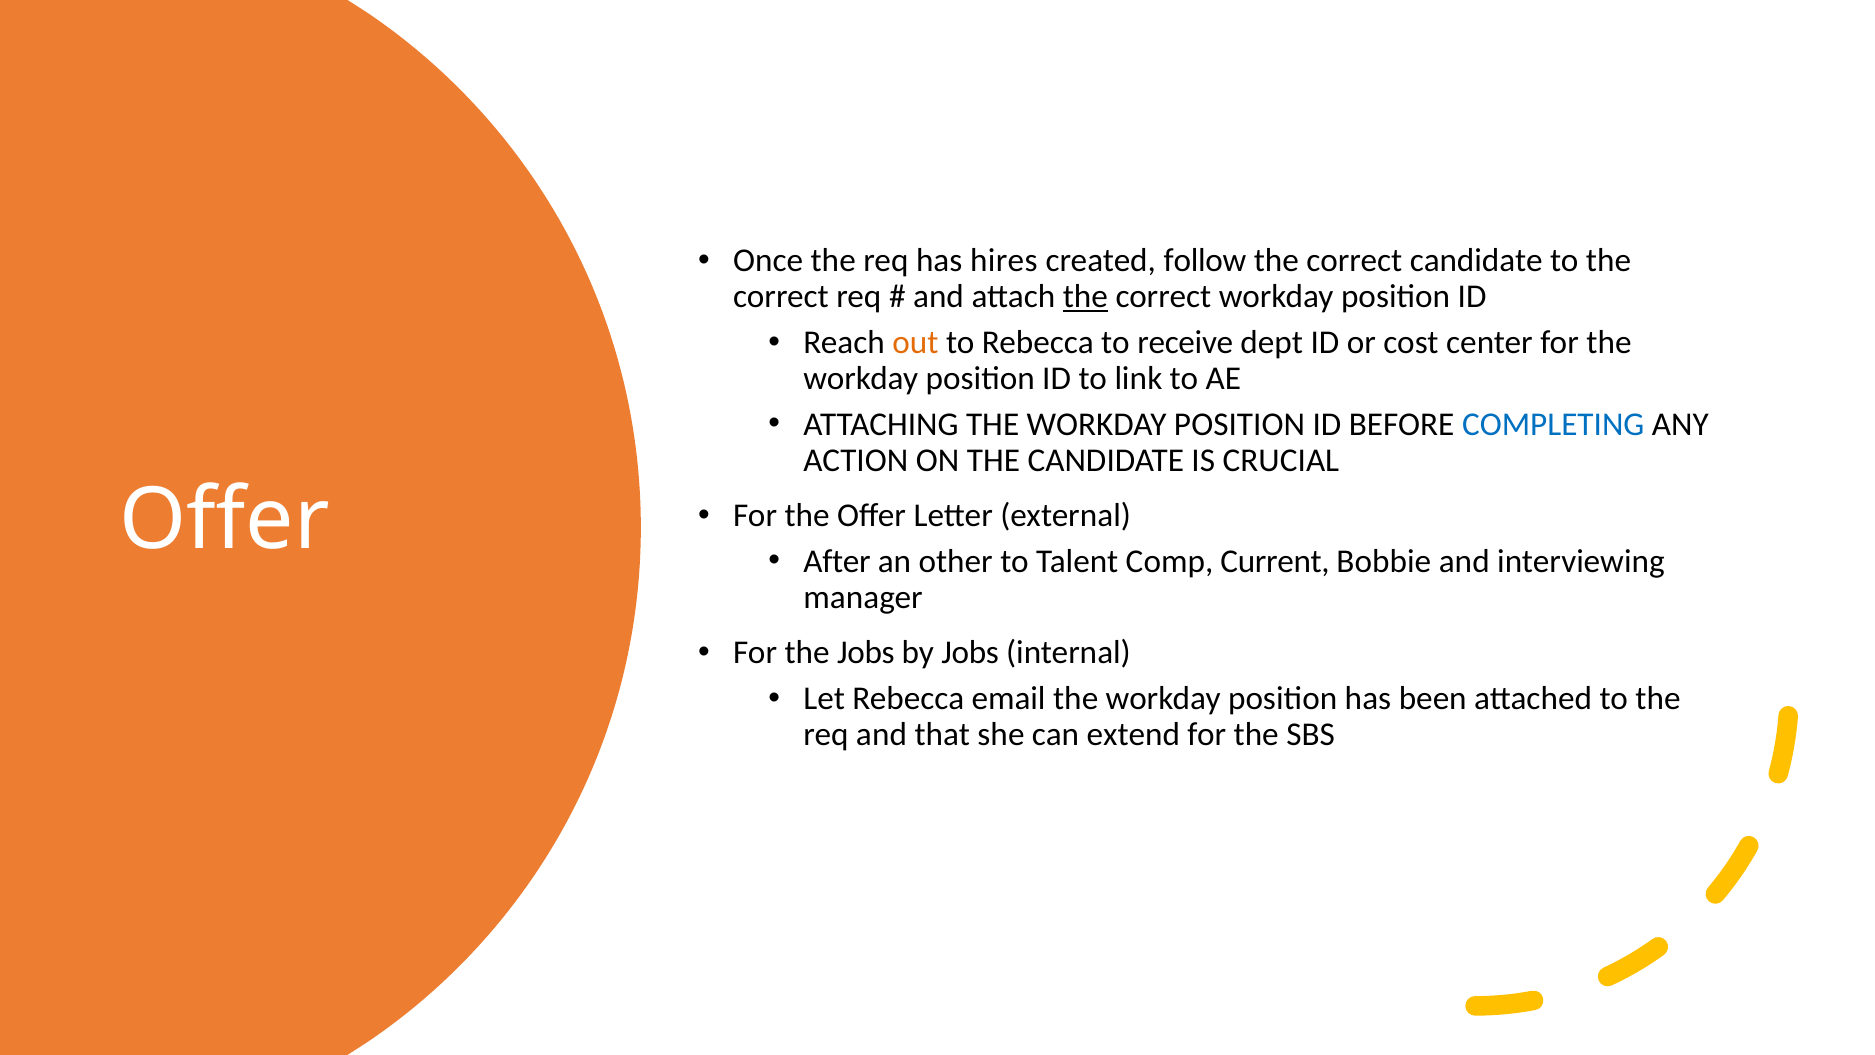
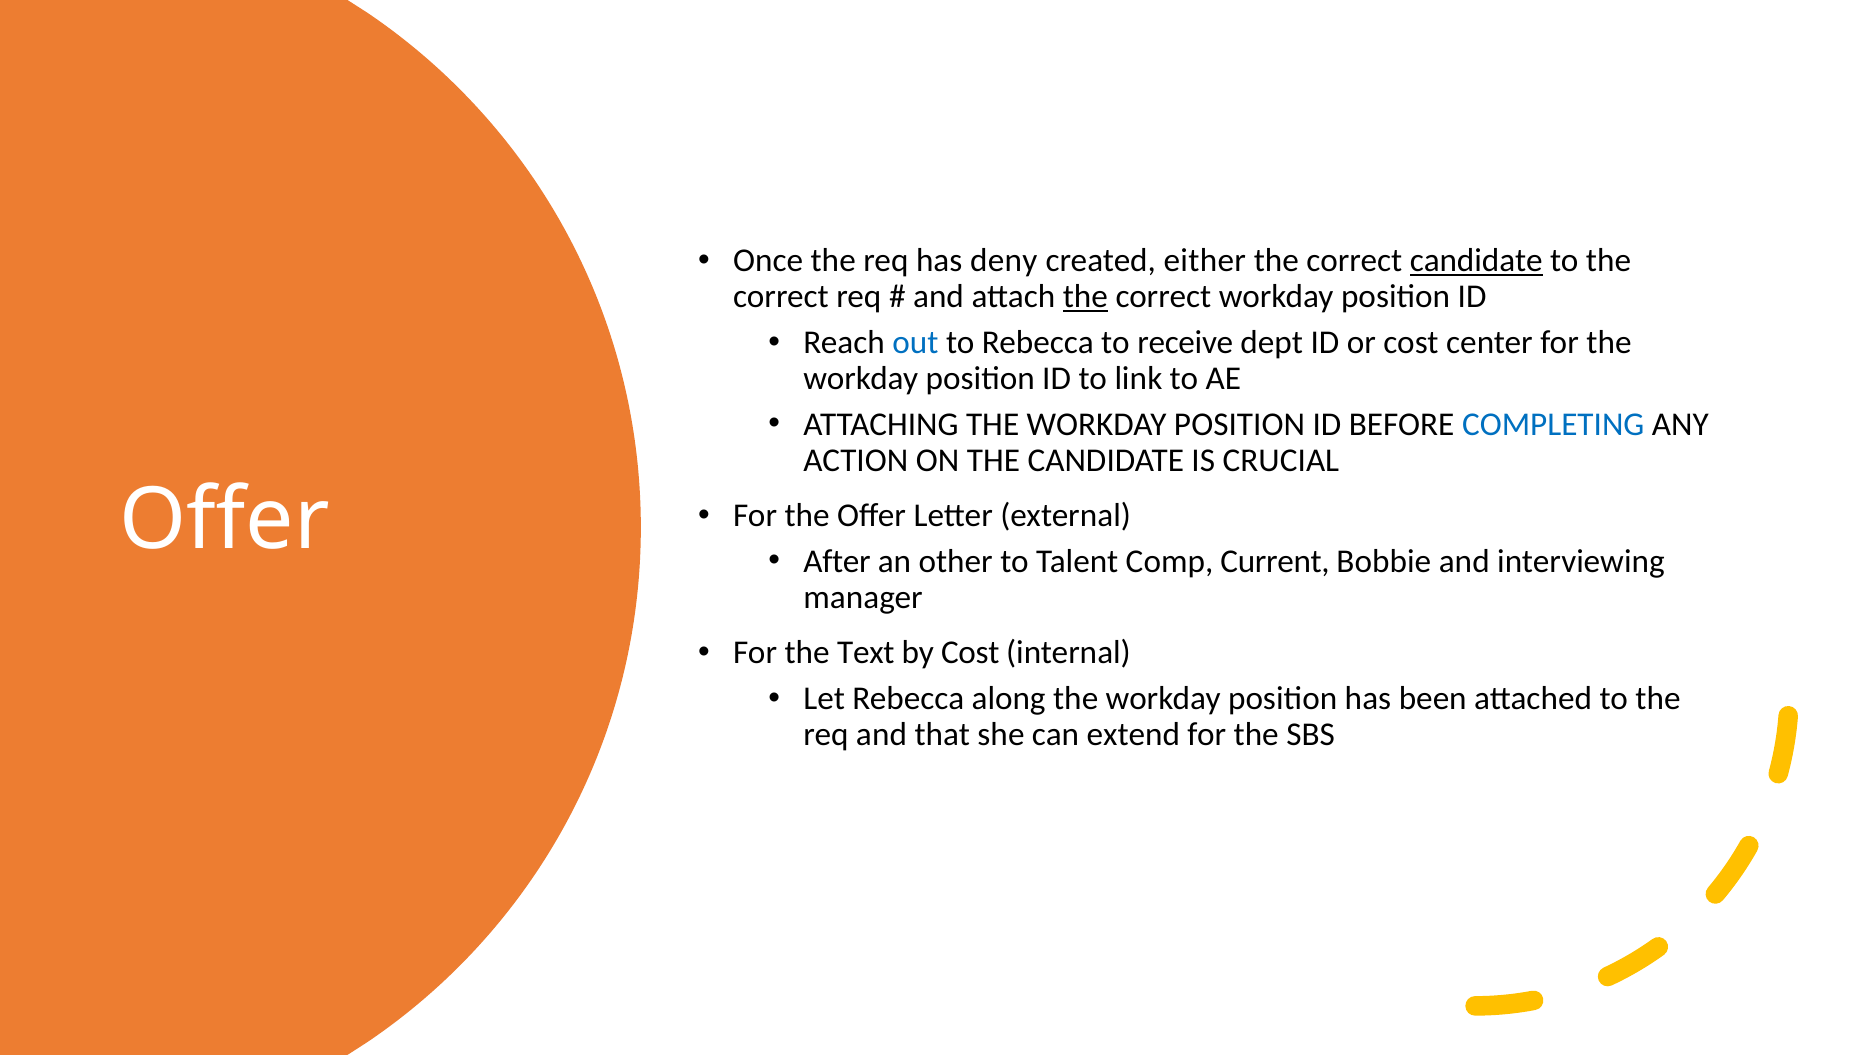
hires: hires -> deny
follow: follow -> either
candidate at (1476, 261) underline: none -> present
out colour: orange -> blue
the Jobs: Jobs -> Text
by Jobs: Jobs -> Cost
email: email -> along
